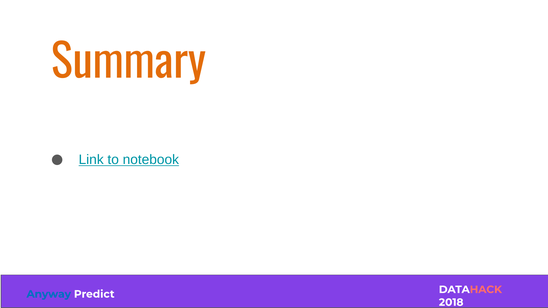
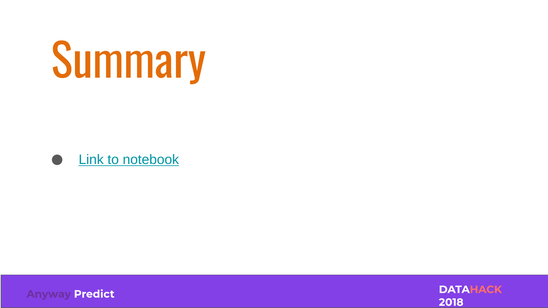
Anyway colour: blue -> purple
